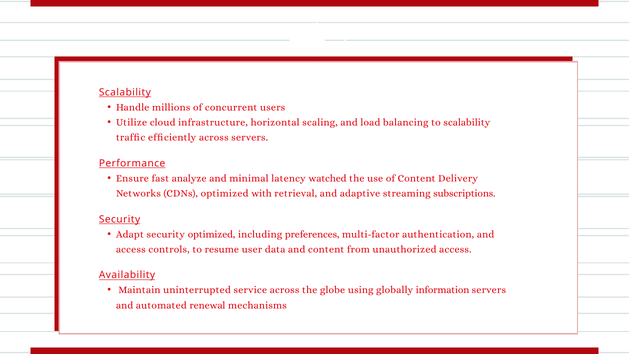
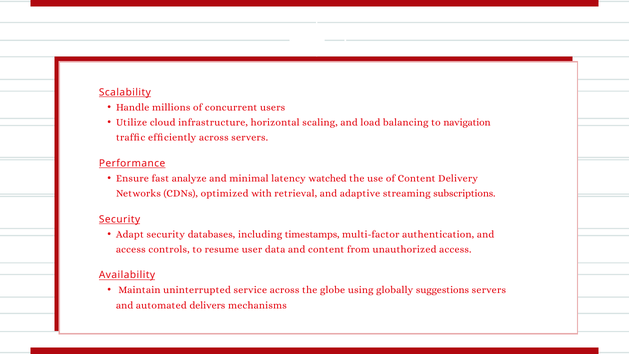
to scalability: scalability -> navigation
security optimized: optimized -> databases
preferences: preferences -> timestamps
information: information -> suggestions
renewal: renewal -> delivers
